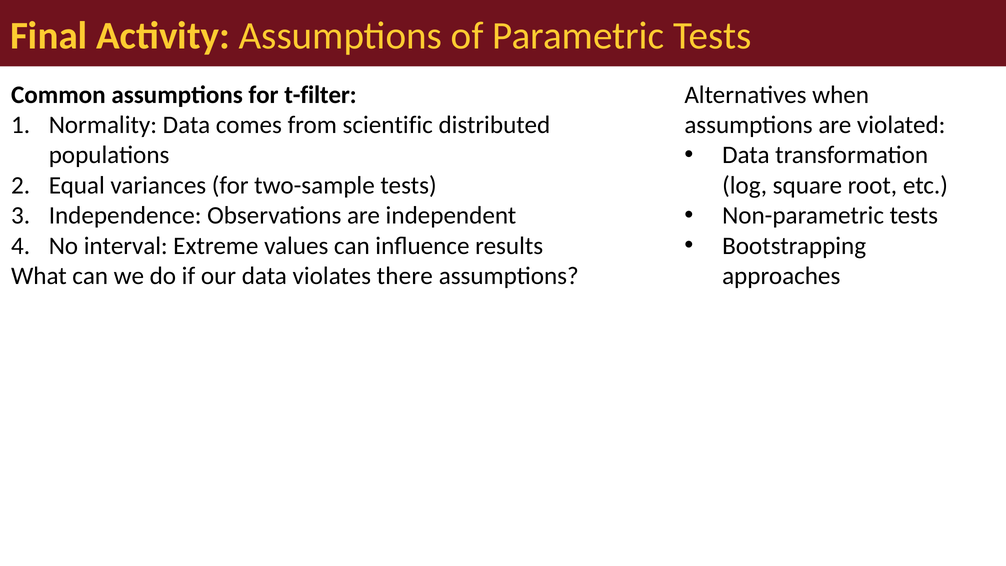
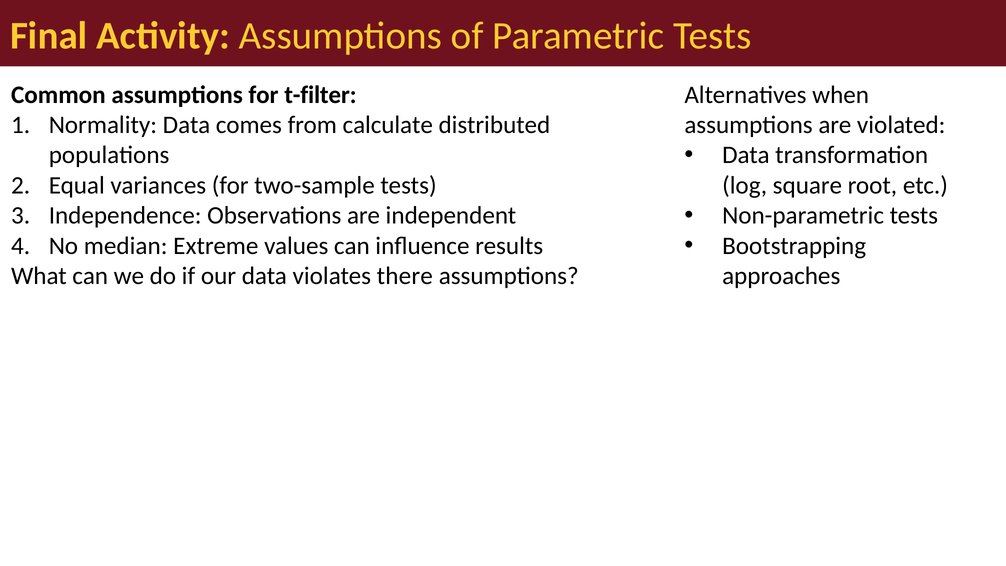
scientific: scientific -> calculate
interval: interval -> median
